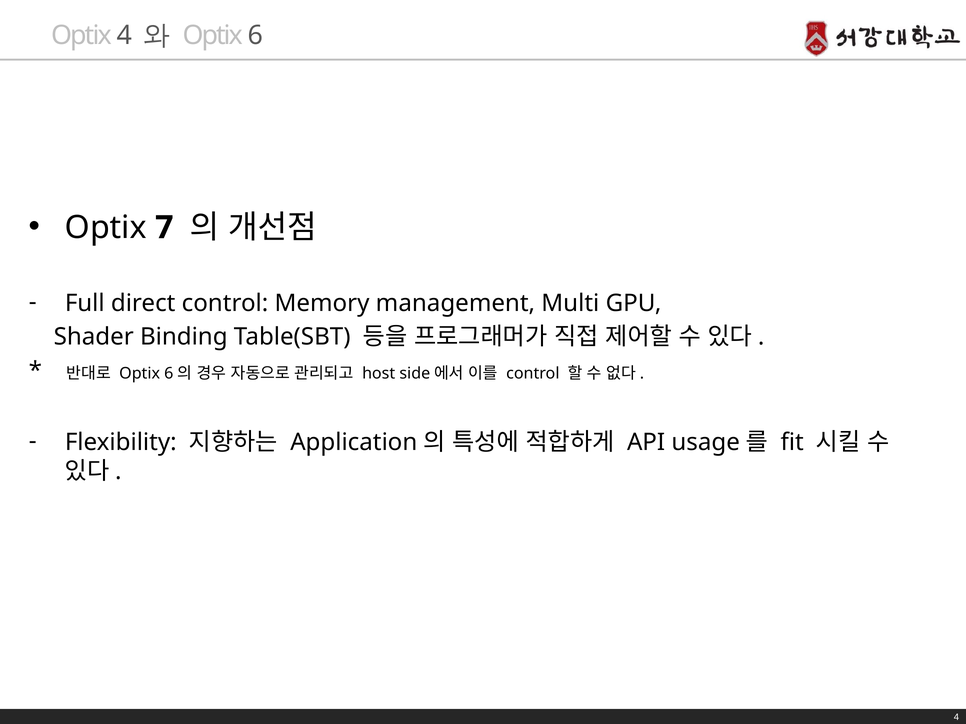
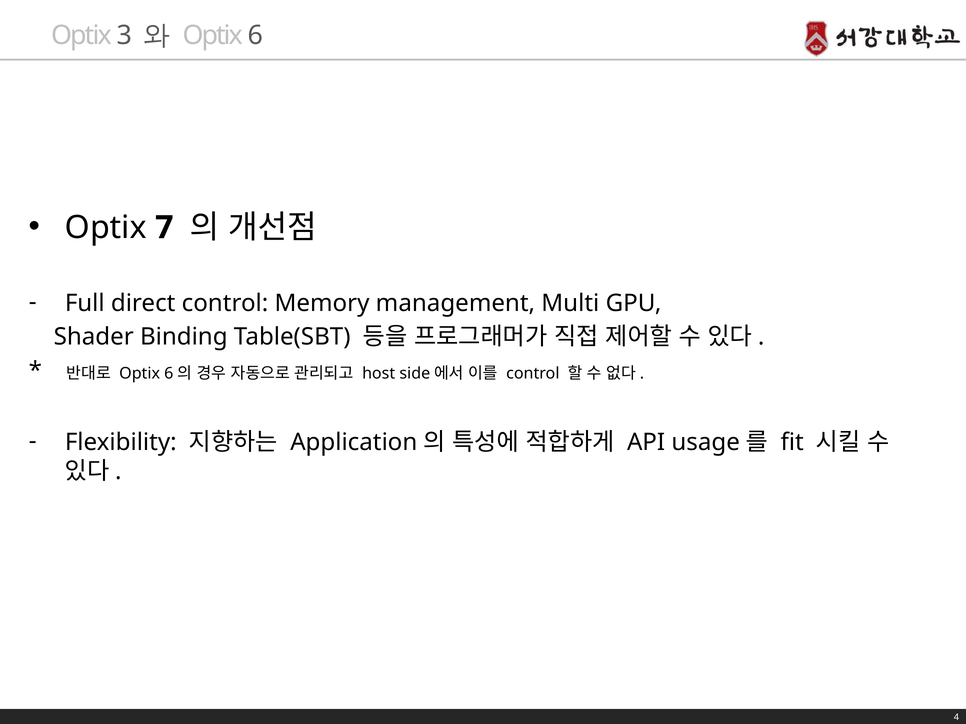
Optix 4: 4 -> 3
